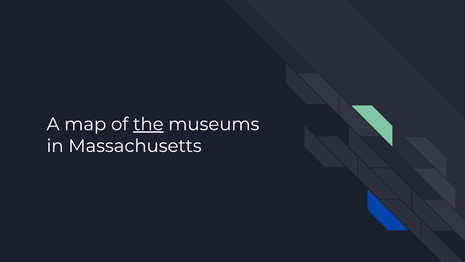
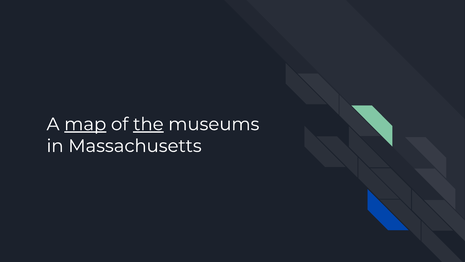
map underline: none -> present
